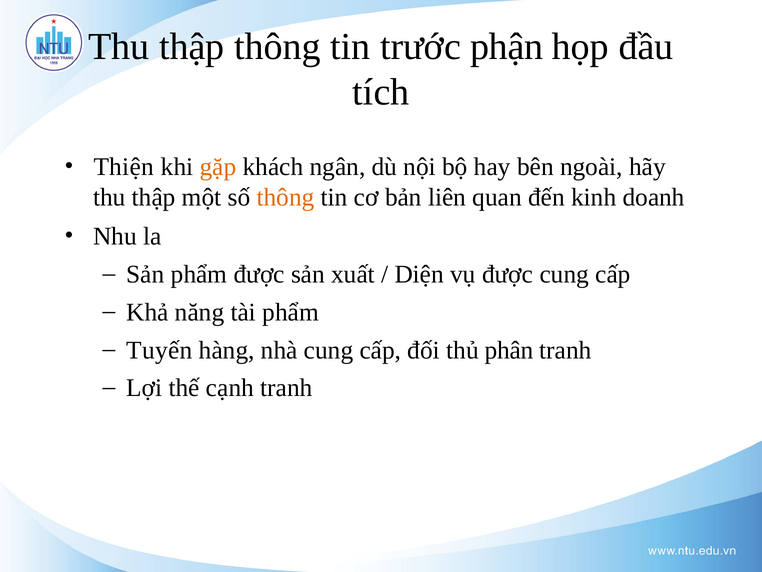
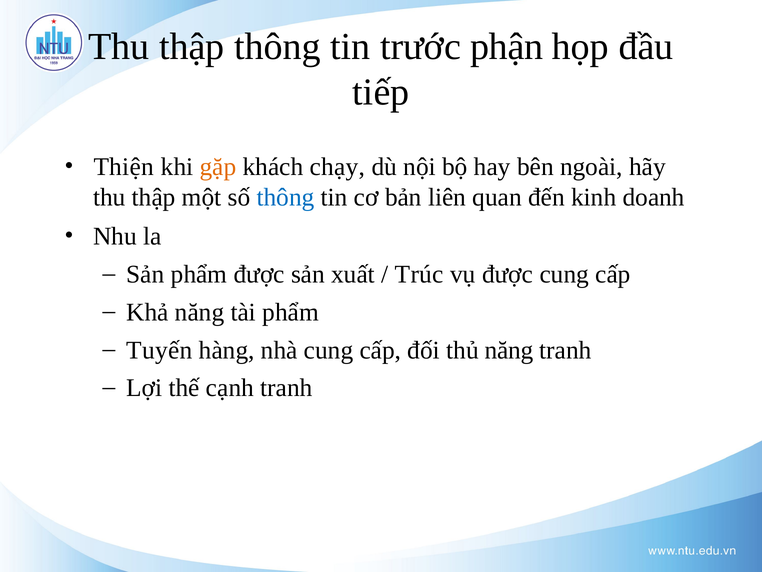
tích: tích -> tiếp
ngân: ngân -> chạy
thông at (286, 197) colour: orange -> blue
Diện: Diện -> Trúc
thủ phân: phân -> năng
